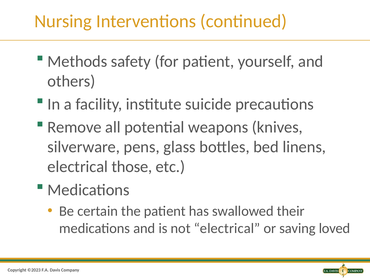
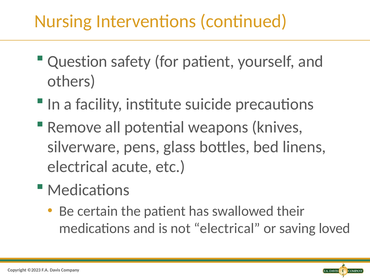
Methods: Methods -> Question
those: those -> acute
